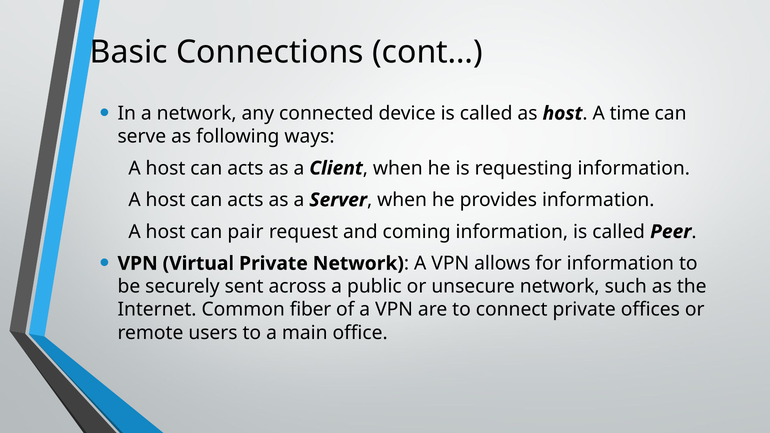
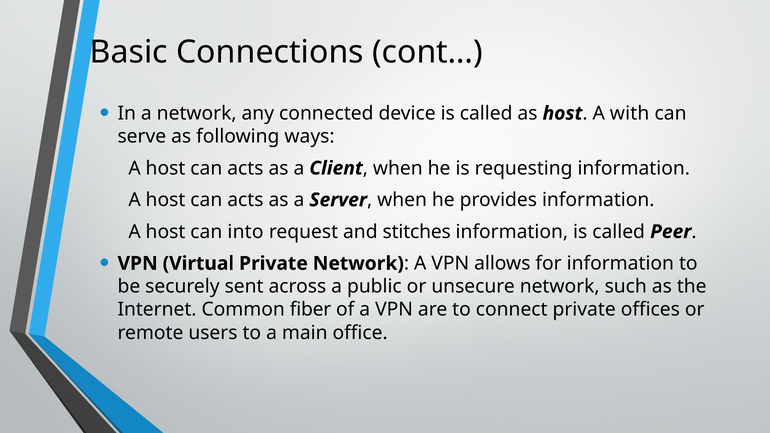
time: time -> with
pair: pair -> into
coming: coming -> stitches
